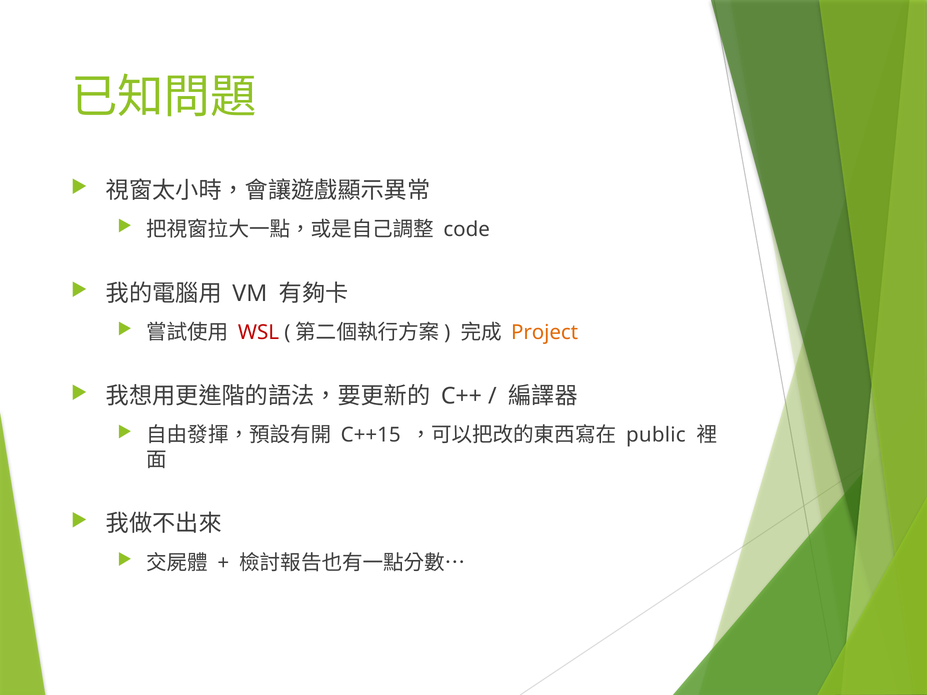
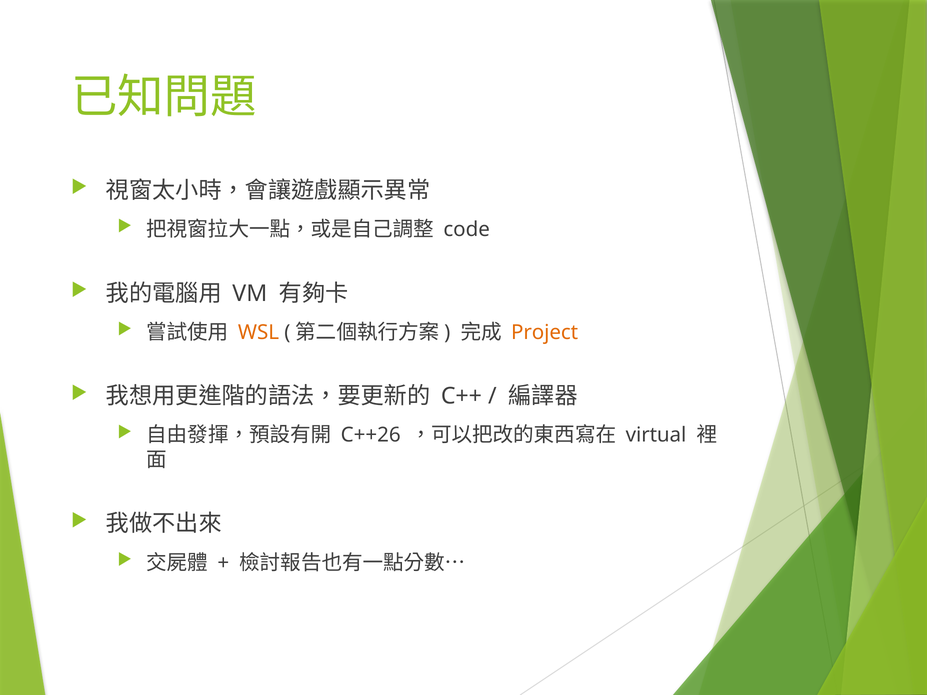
WSL colour: red -> orange
C++15: C++15 -> C++26
public: public -> virtual
